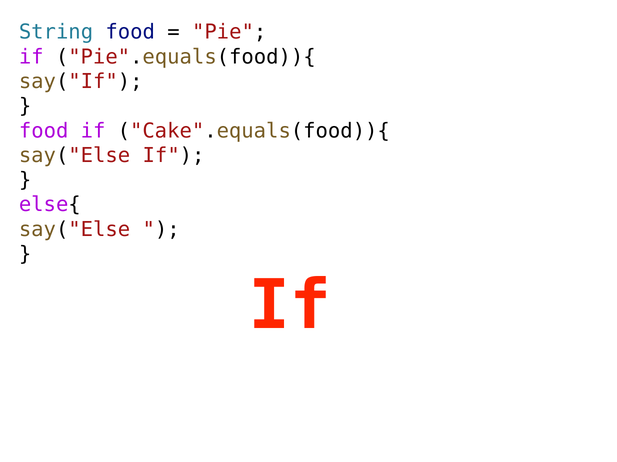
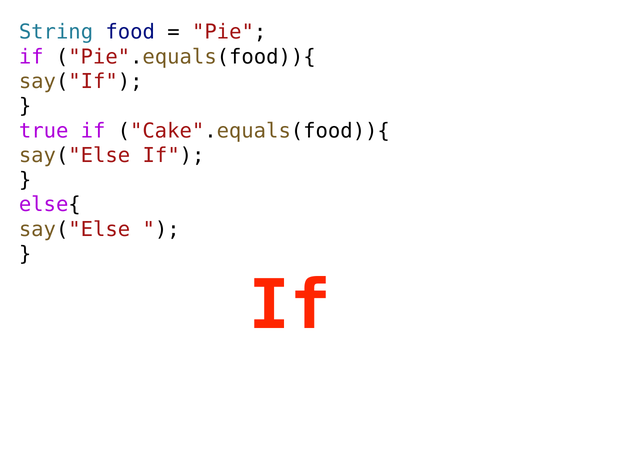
food at (44, 131): food -> true
